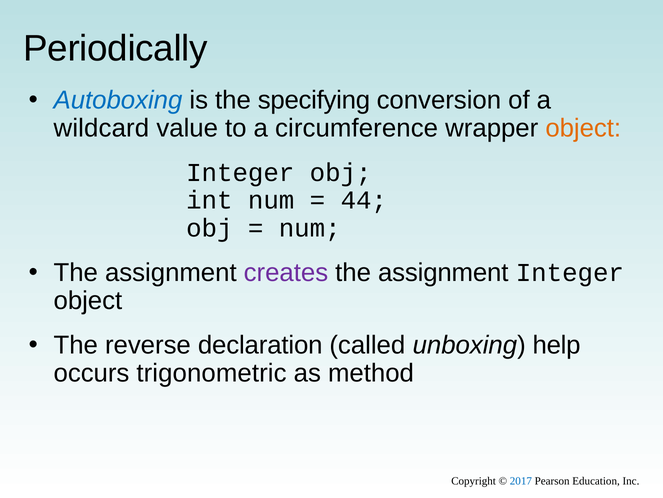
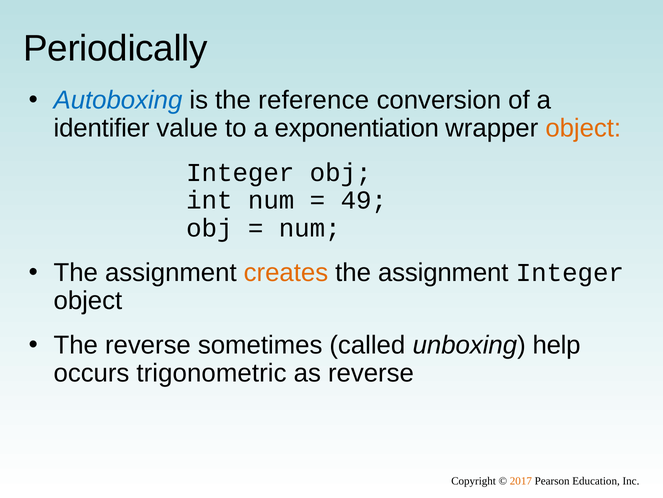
specifying: specifying -> reference
wildcard: wildcard -> identifier
circumference: circumference -> exponentiation
44: 44 -> 49
creates colour: purple -> orange
declaration: declaration -> sometimes
as method: method -> reverse
2017 colour: blue -> orange
